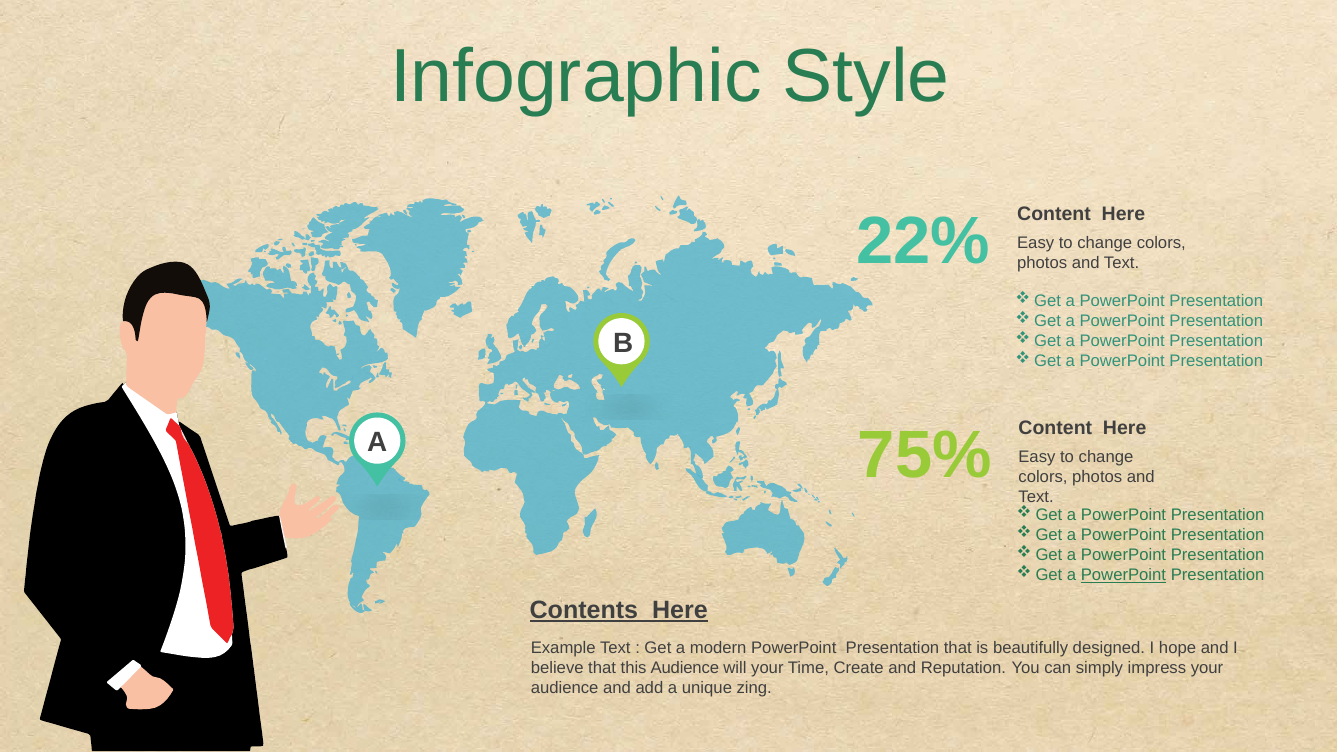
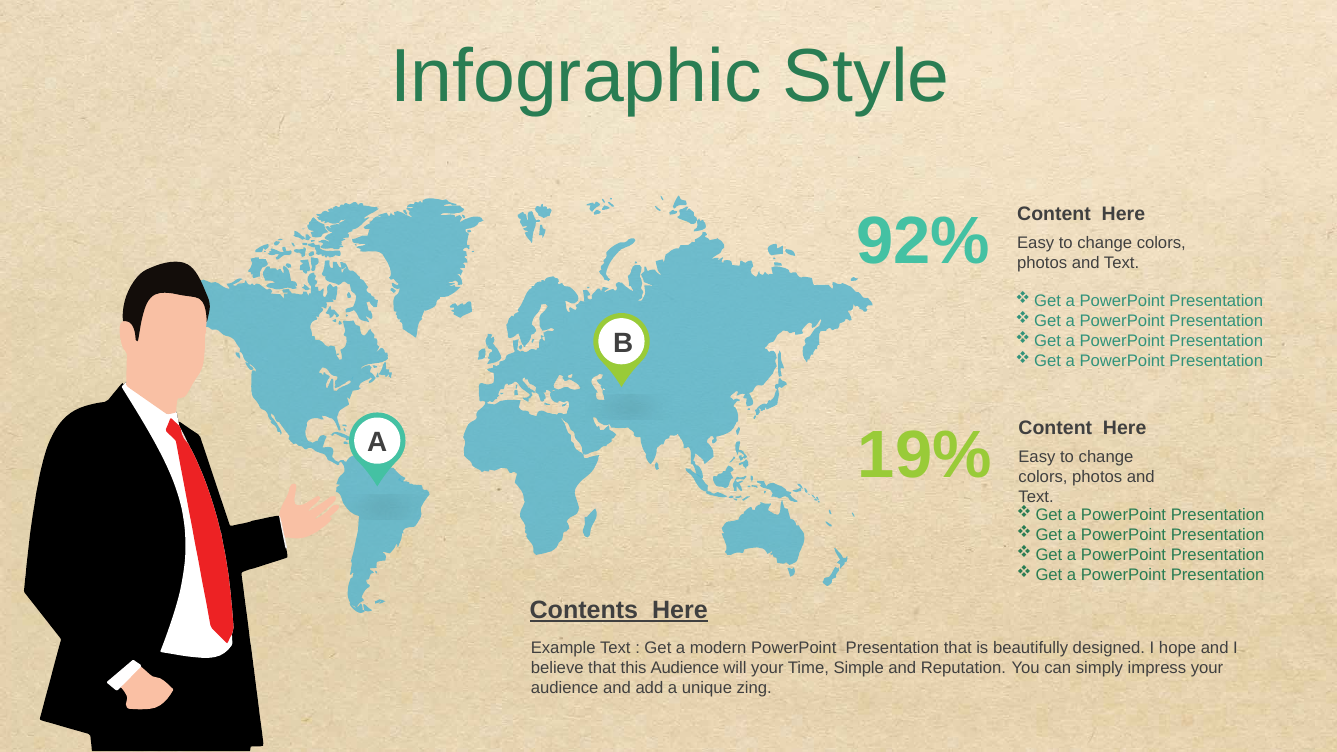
22%: 22% -> 92%
75%: 75% -> 19%
PowerPoint at (1123, 575) underline: present -> none
Create: Create -> Simple
